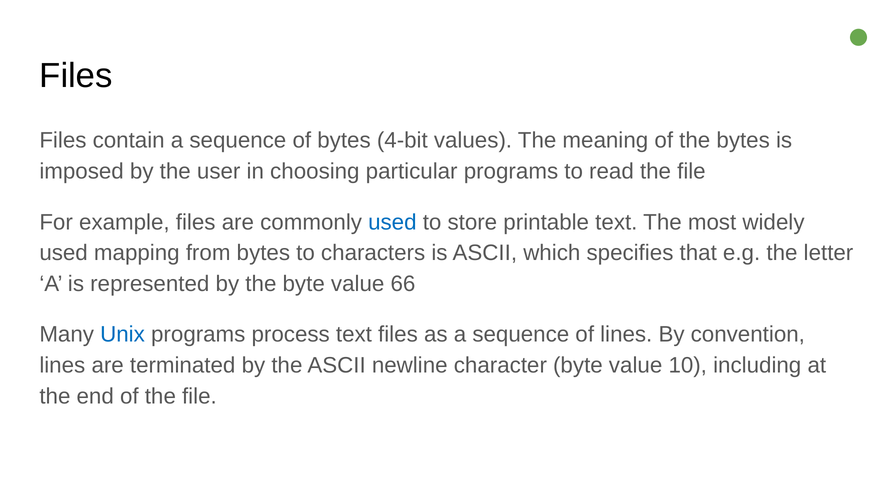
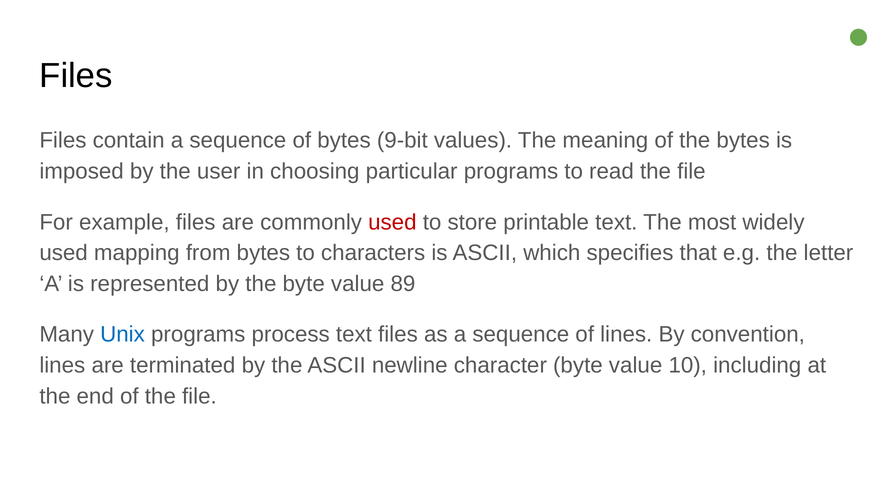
4-bit: 4-bit -> 9-bit
used at (392, 222) colour: blue -> red
66: 66 -> 89
